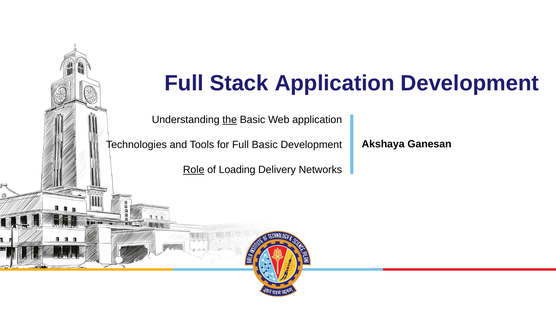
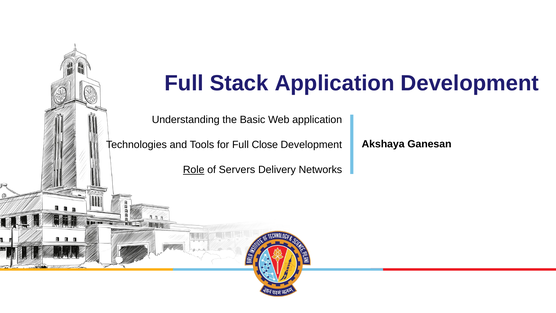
the underline: present -> none
Full Basic: Basic -> Close
Loading: Loading -> Servers
